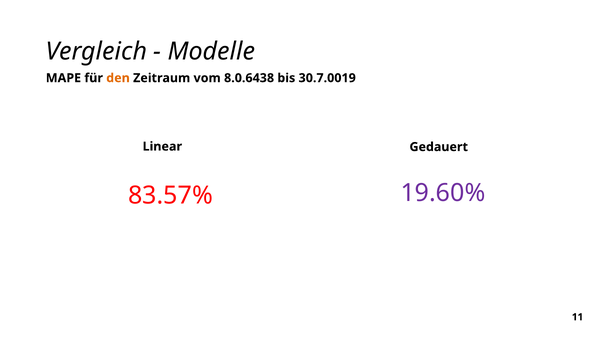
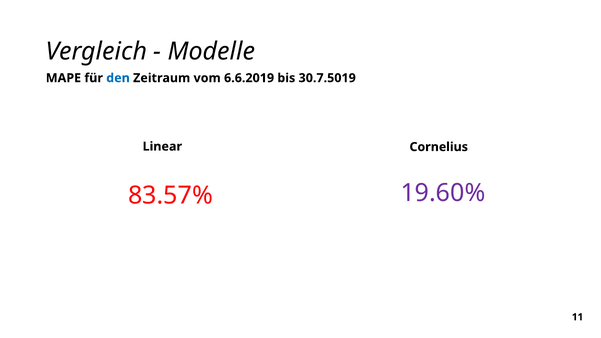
den colour: orange -> blue
8.0.6438: 8.0.6438 -> 6.6.2019
30.7.0019: 30.7.0019 -> 30.7.5019
Gedauert: Gedauert -> Cornelius
